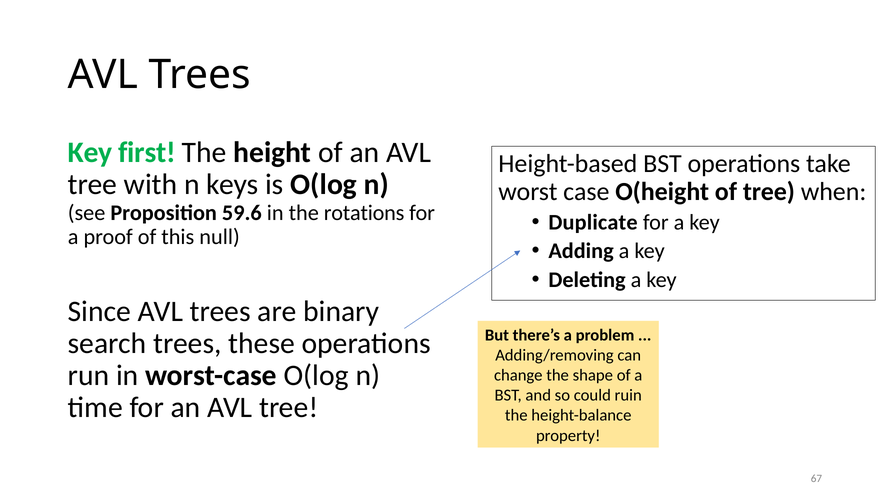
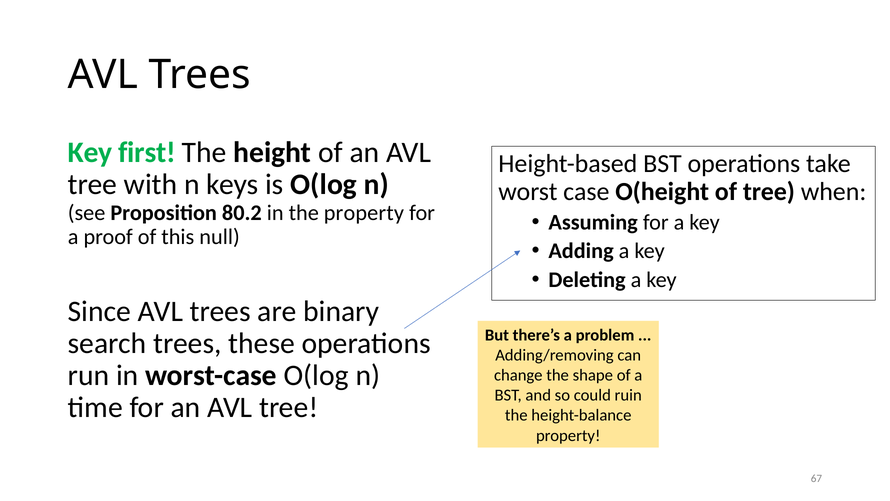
59.6: 59.6 -> 80.2
the rotations: rotations -> property
Duplicate: Duplicate -> Assuming
